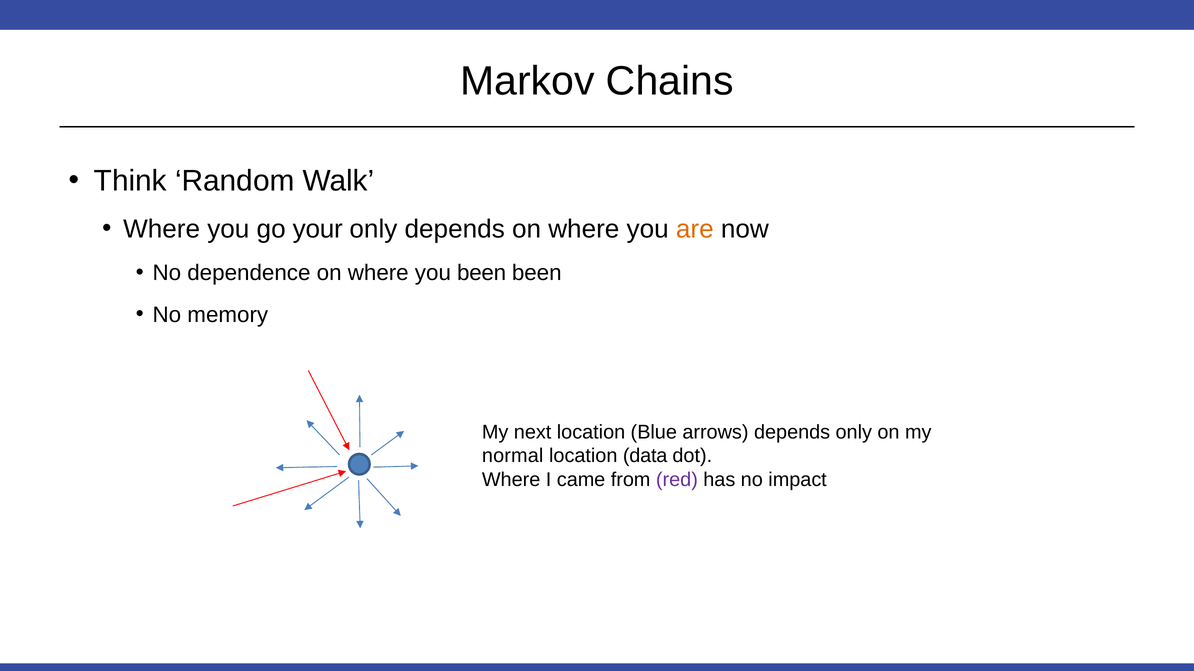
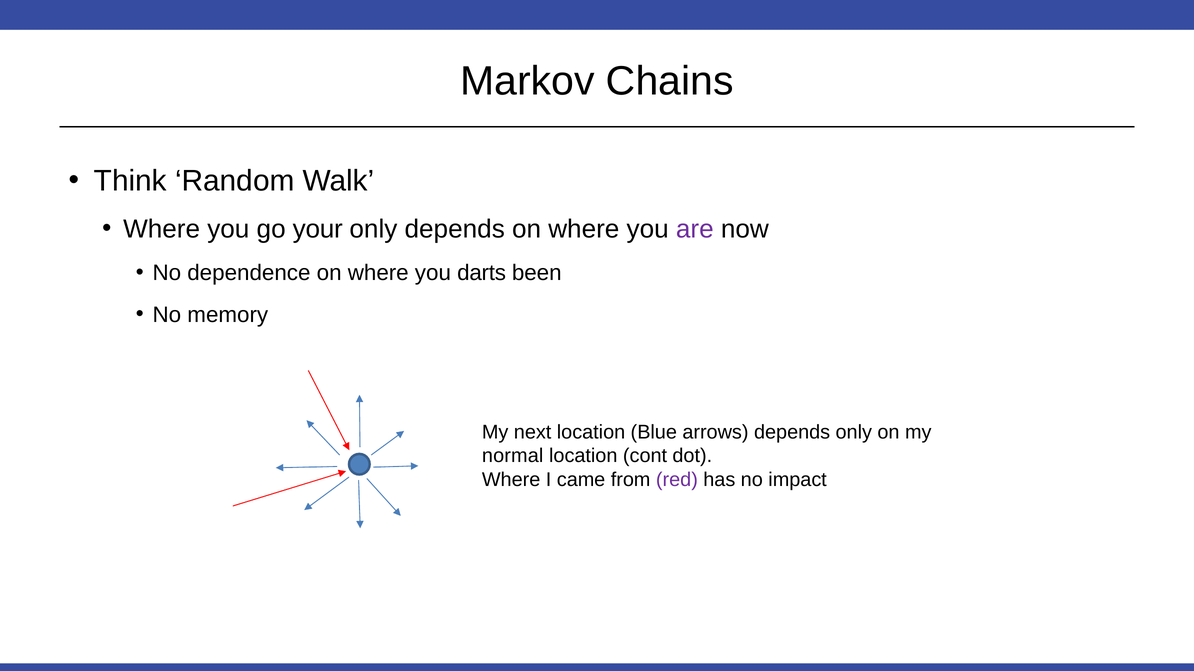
are colour: orange -> purple
you been: been -> darts
data: data -> cont
